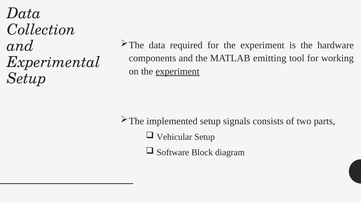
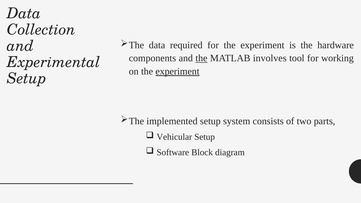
the at (201, 58) underline: none -> present
emitting: emitting -> involves
signals: signals -> system
